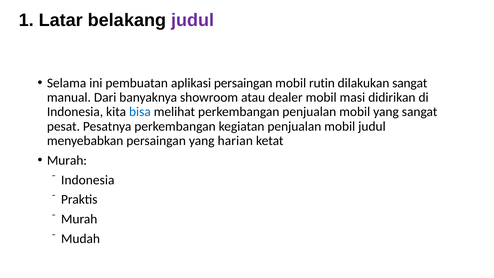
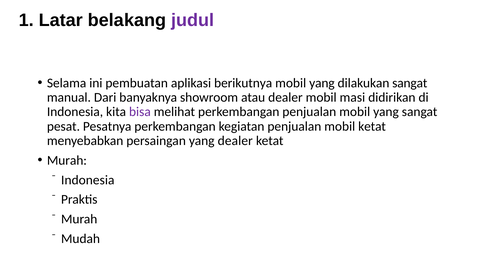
aplikasi persaingan: persaingan -> berikutnya
rutin at (322, 83): rutin -> yang
bisa colour: blue -> purple
mobil judul: judul -> ketat
yang harian: harian -> dealer
